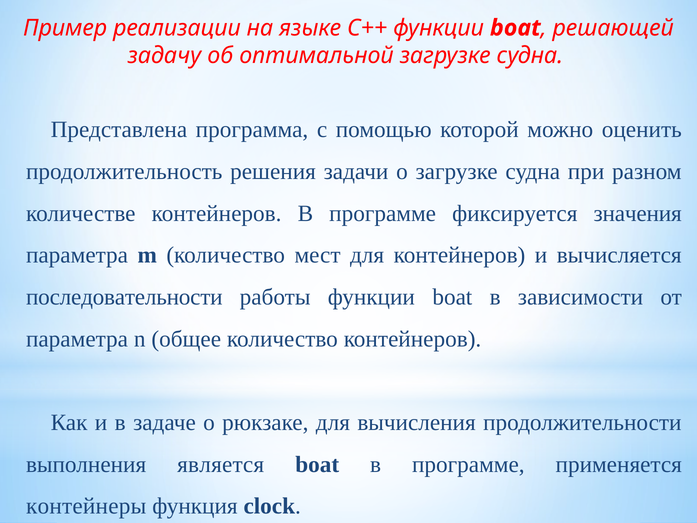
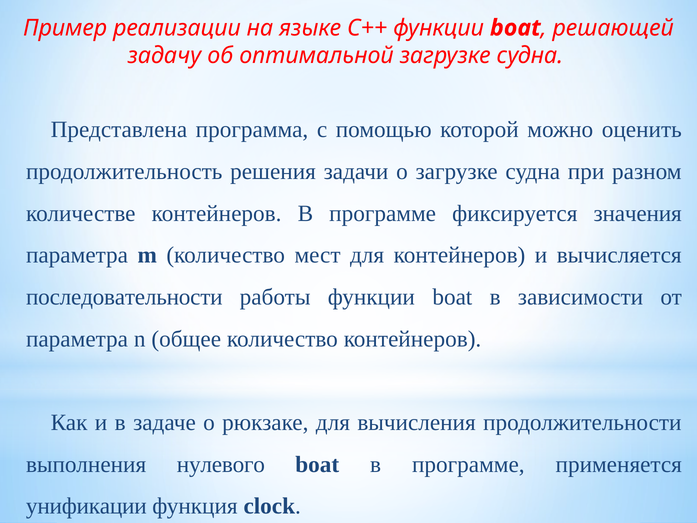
является: является -> нулевого
контейнеры: контейнеры -> унификации
